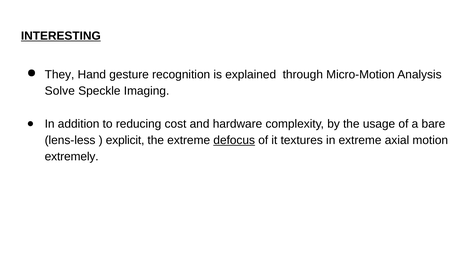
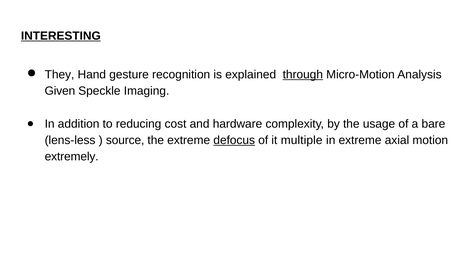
through underline: none -> present
Solve: Solve -> Given
explicit: explicit -> source
textures: textures -> multiple
